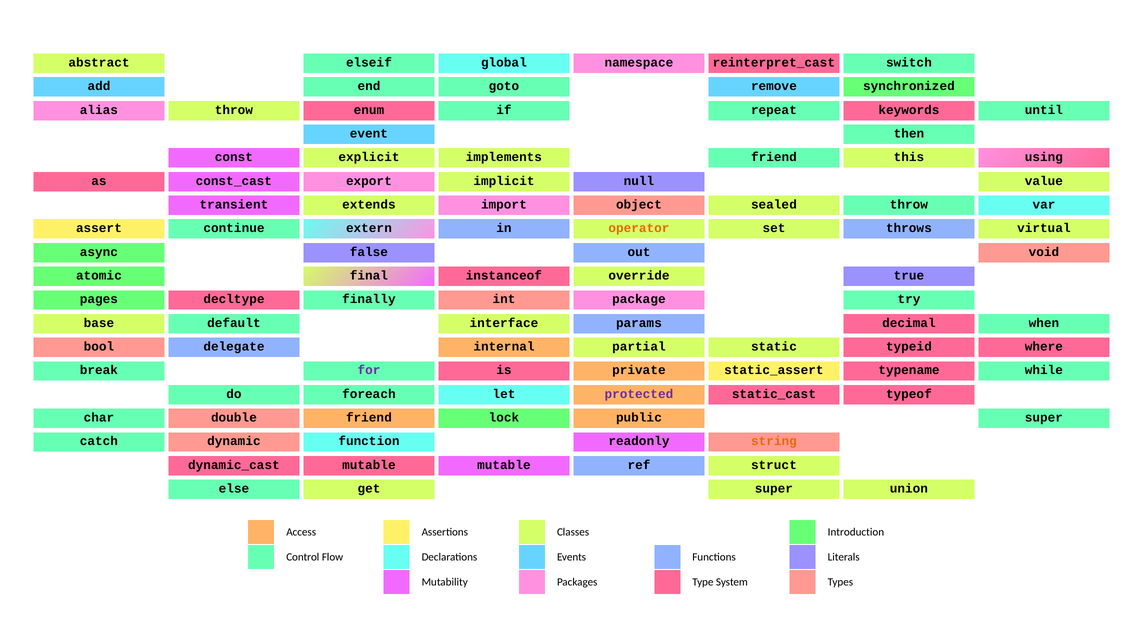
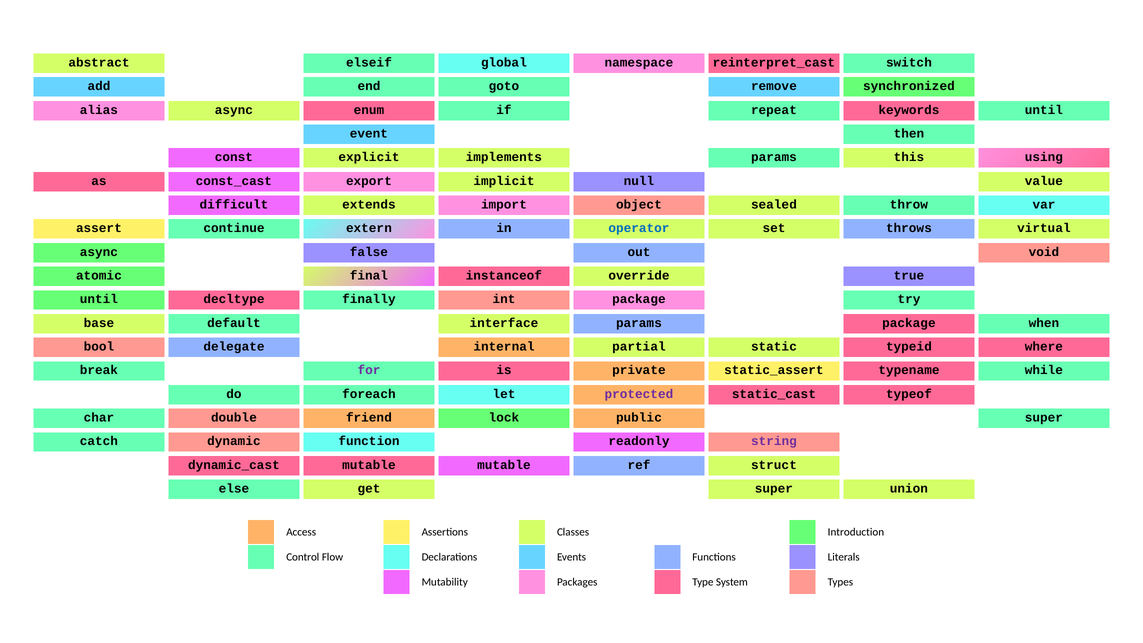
alias throw: throw -> async
implements friend: friend -> params
transient: transient -> difficult
operator colour: orange -> blue
pages at (99, 299): pages -> until
params decimal: decimal -> package
string colour: orange -> purple
